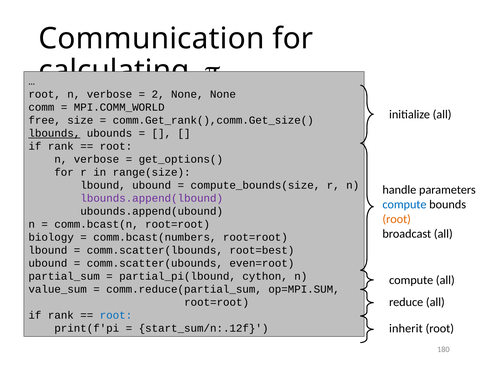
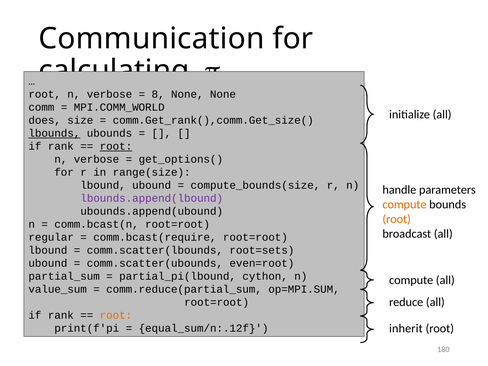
2: 2 -> 8
free: free -> does
root at (116, 146) underline: none -> present
compute at (404, 204) colour: blue -> orange
biology: biology -> regular
comm.bcast(numbers: comm.bcast(numbers -> comm.bcast(require
root=best: root=best -> root=sets
root at (116, 315) colour: blue -> orange
start_sum/n:.12f: start_sum/n:.12f -> equal_sum/n:.12f
